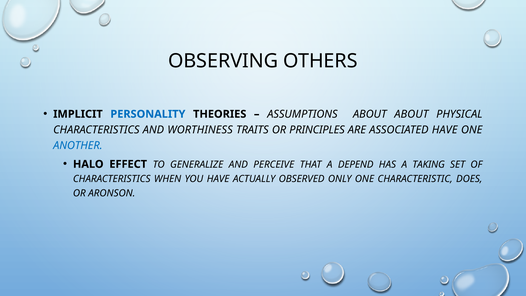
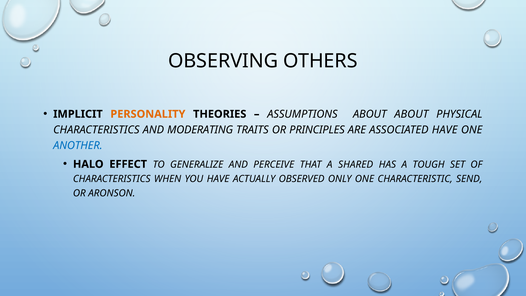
PERSONALITY colour: blue -> orange
WORTHINESS: WORTHINESS -> MODERATING
DEPEND: DEPEND -> SHARED
TAKING: TAKING -> TOUGH
DOES: DOES -> SEND
